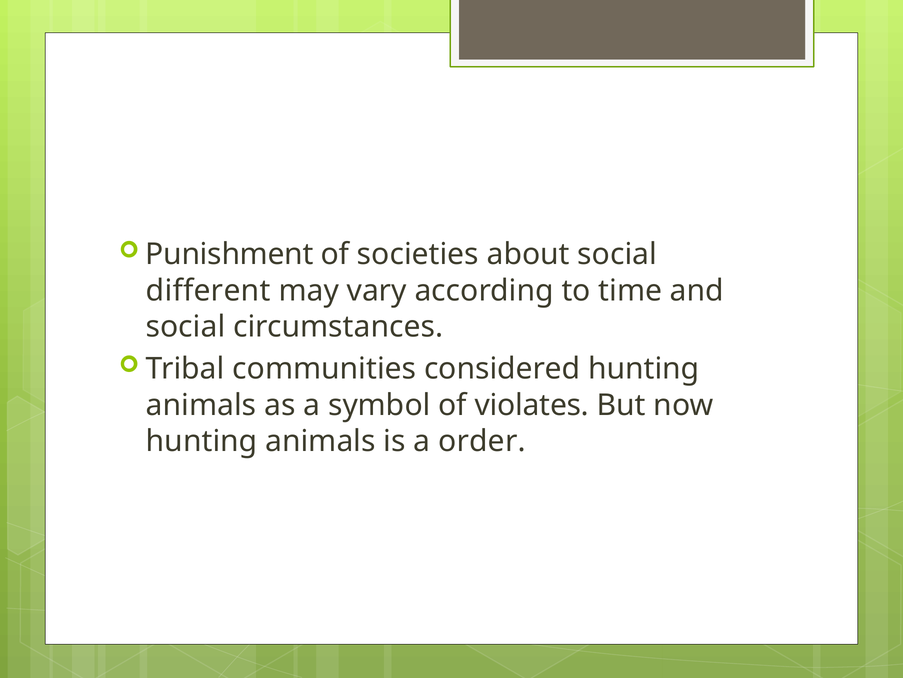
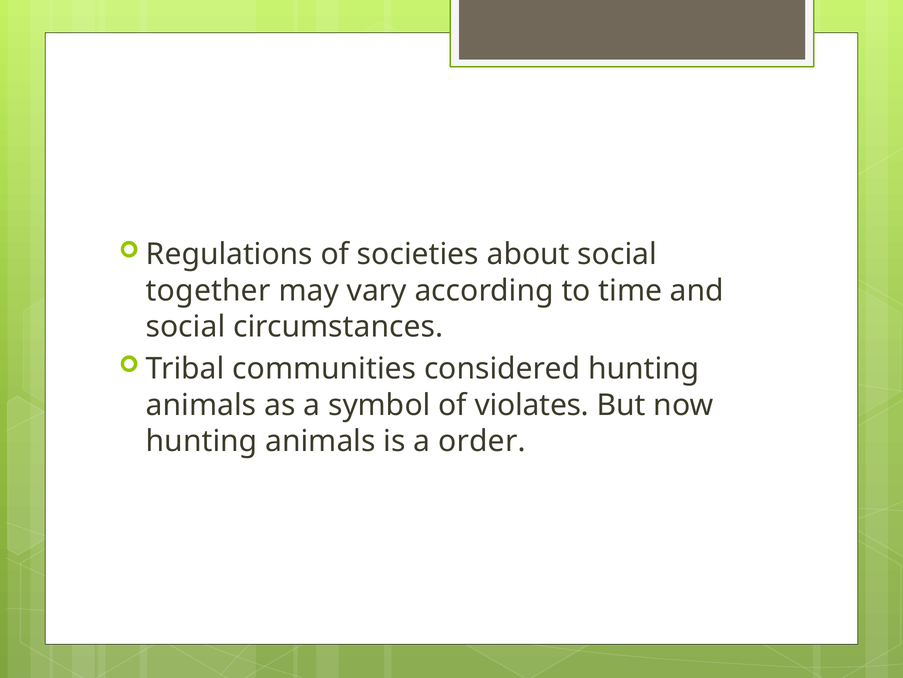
Punishment: Punishment -> Regulations
different: different -> together
